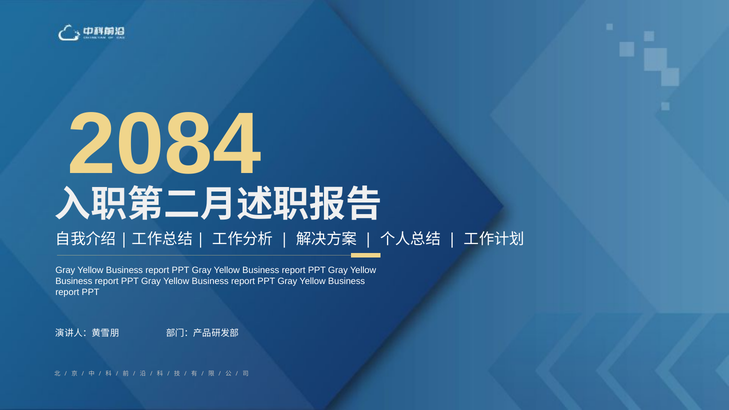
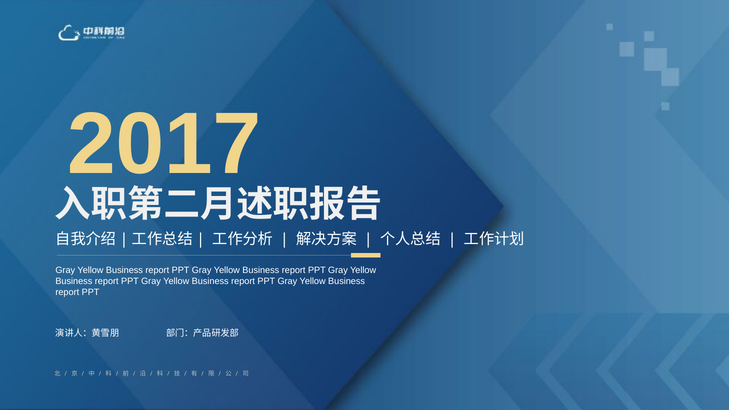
2084: 2084 -> 2017
